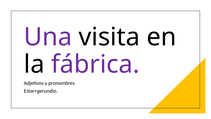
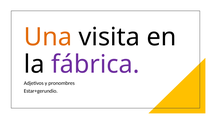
Una colour: purple -> orange
